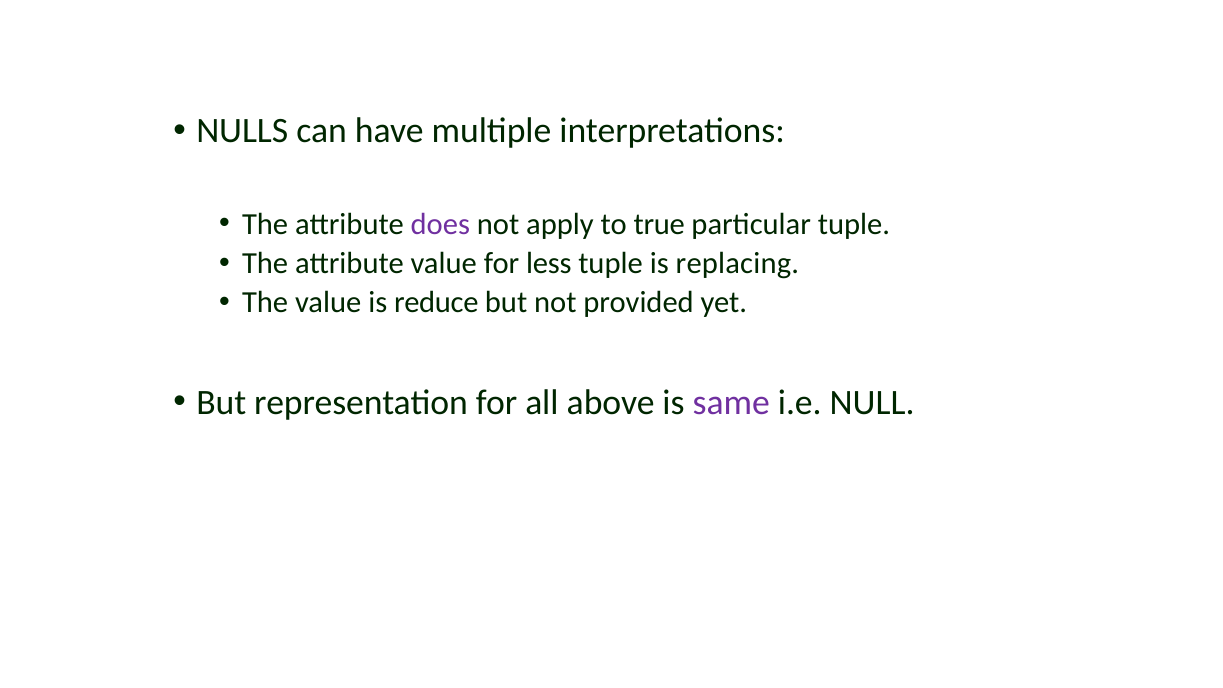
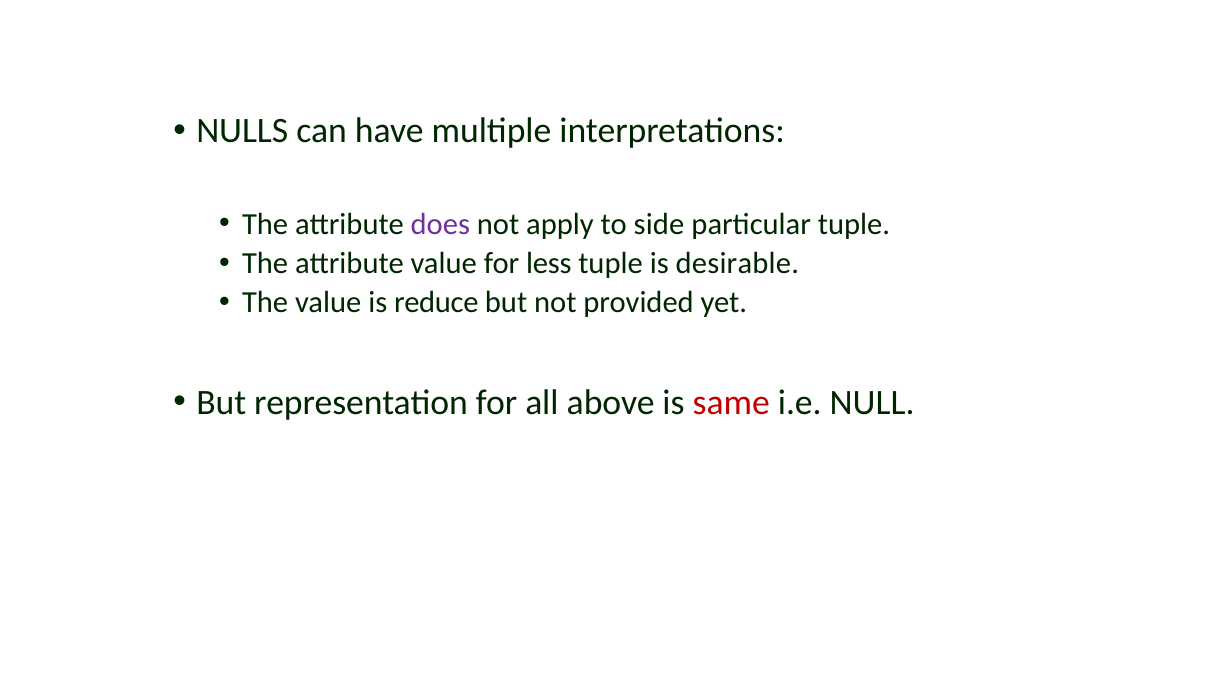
true: true -> side
replacing: replacing -> desirable
same colour: purple -> red
